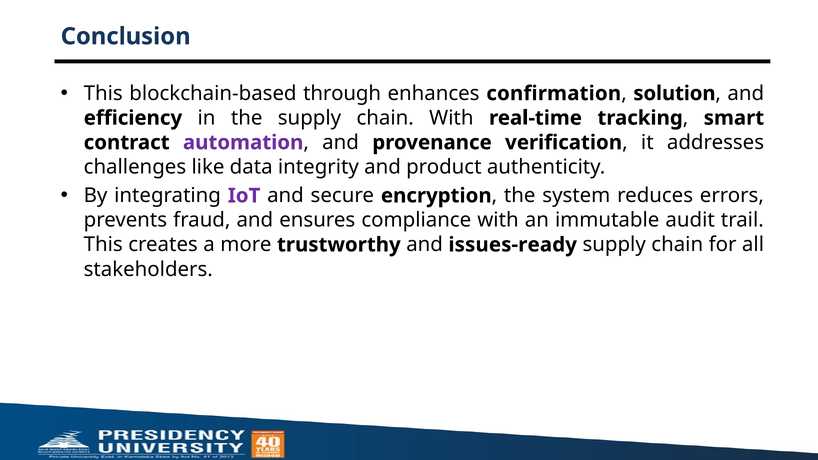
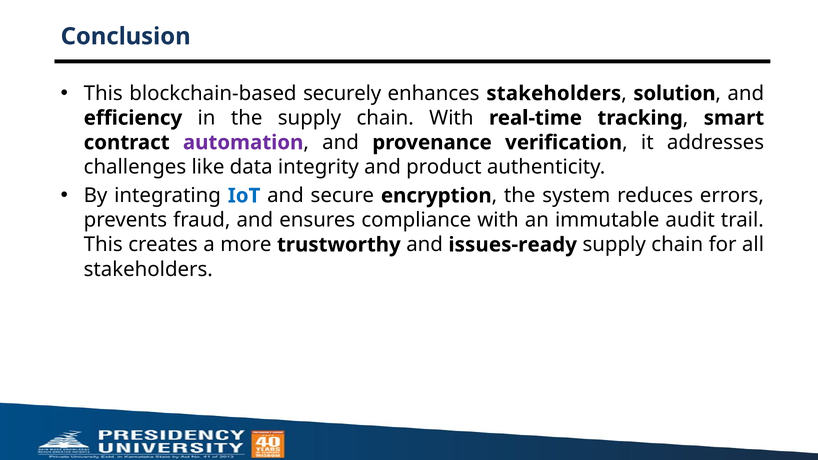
through: through -> securely
enhances confirmation: confirmation -> stakeholders
IoT colour: purple -> blue
